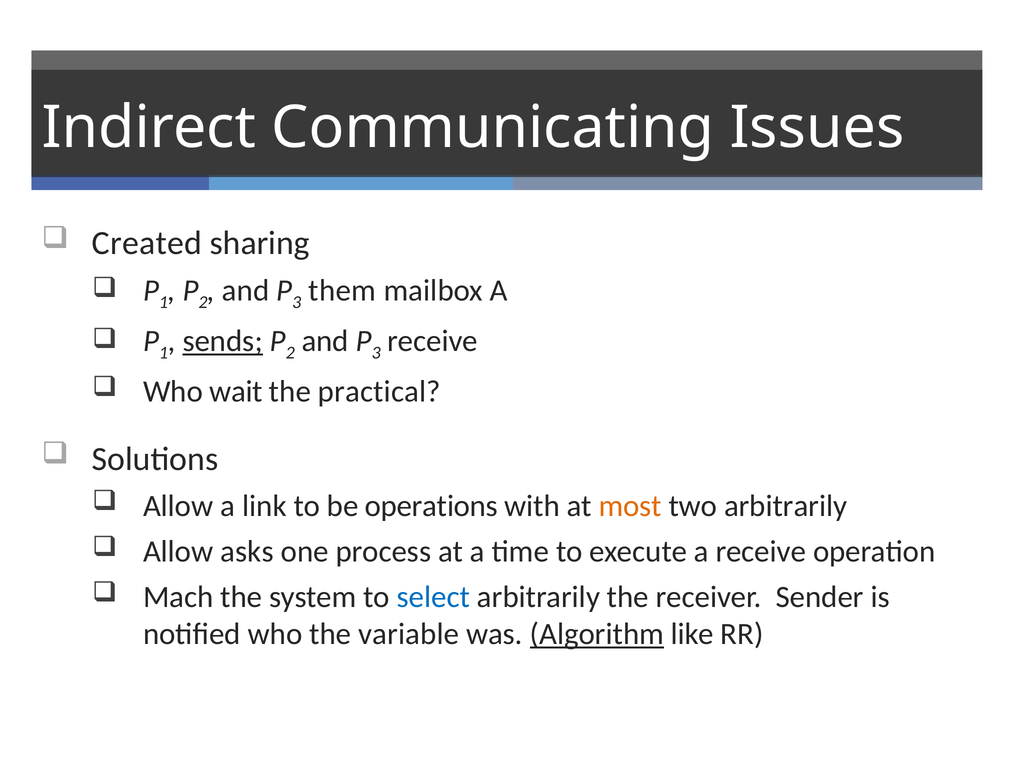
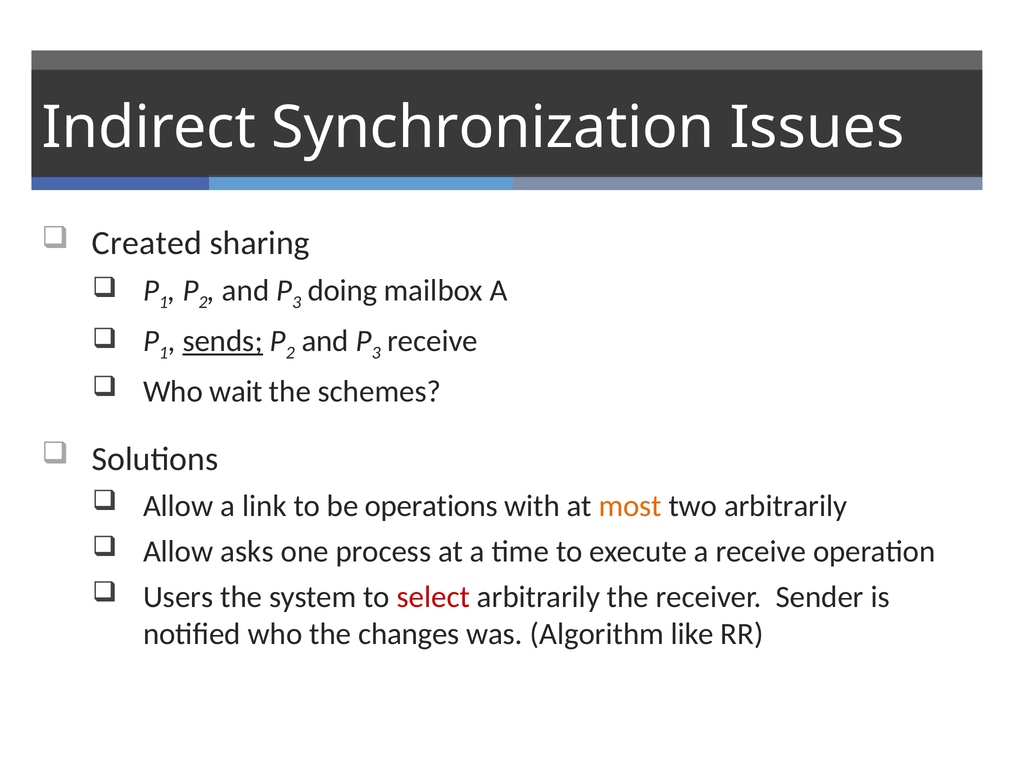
Communicating: Communicating -> Synchronization
them: them -> doing
practical: practical -> schemes
Mach: Mach -> Users
select colour: blue -> red
variable: variable -> changes
Algorithm underline: present -> none
